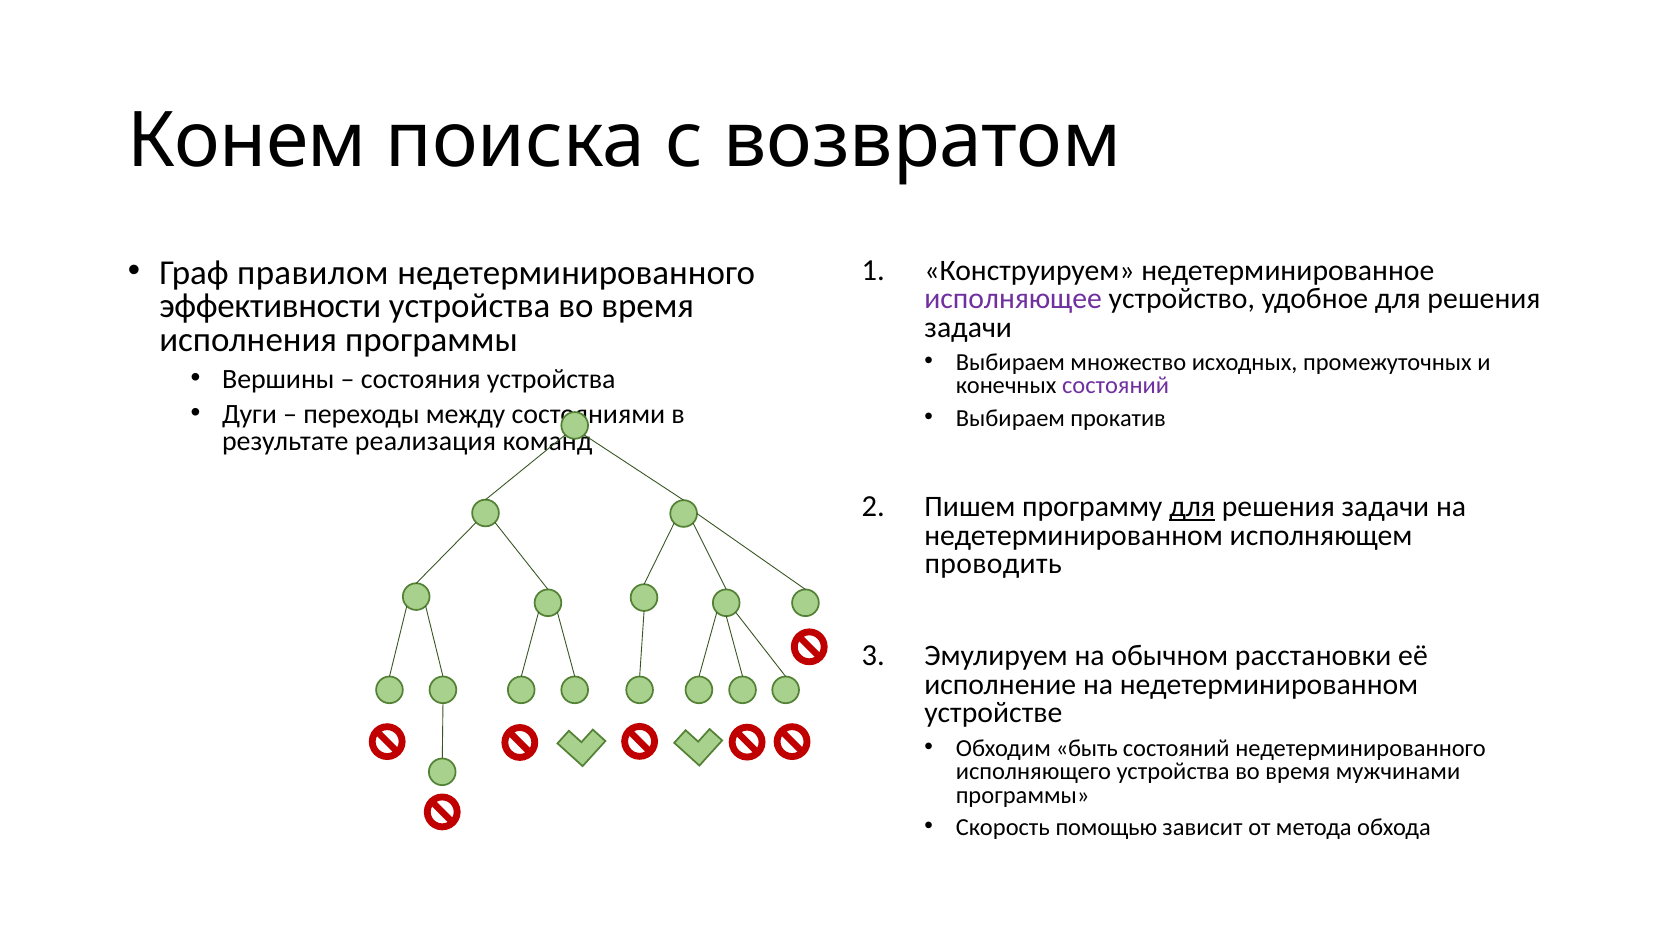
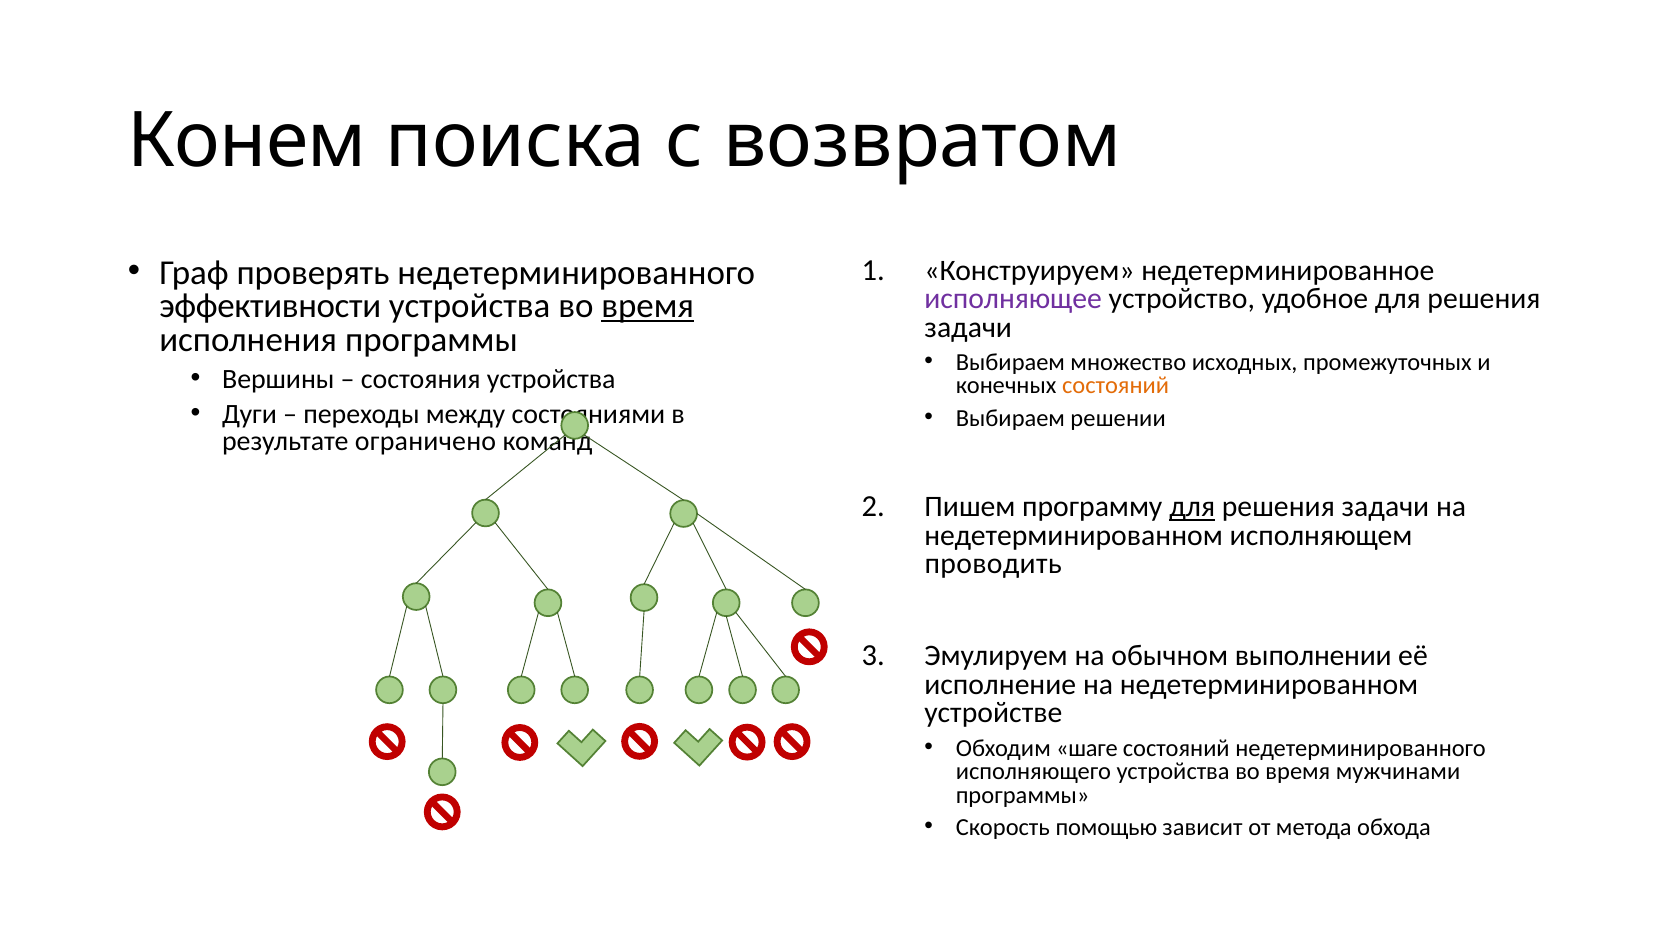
правилом: правилом -> проверять
время at (648, 306) underline: none -> present
состояний at (1116, 386) colour: purple -> orange
прокатив: прокатив -> решении
реализация: реализация -> ограничено
расстановки: расстановки -> выполнении
быть: быть -> шаге
